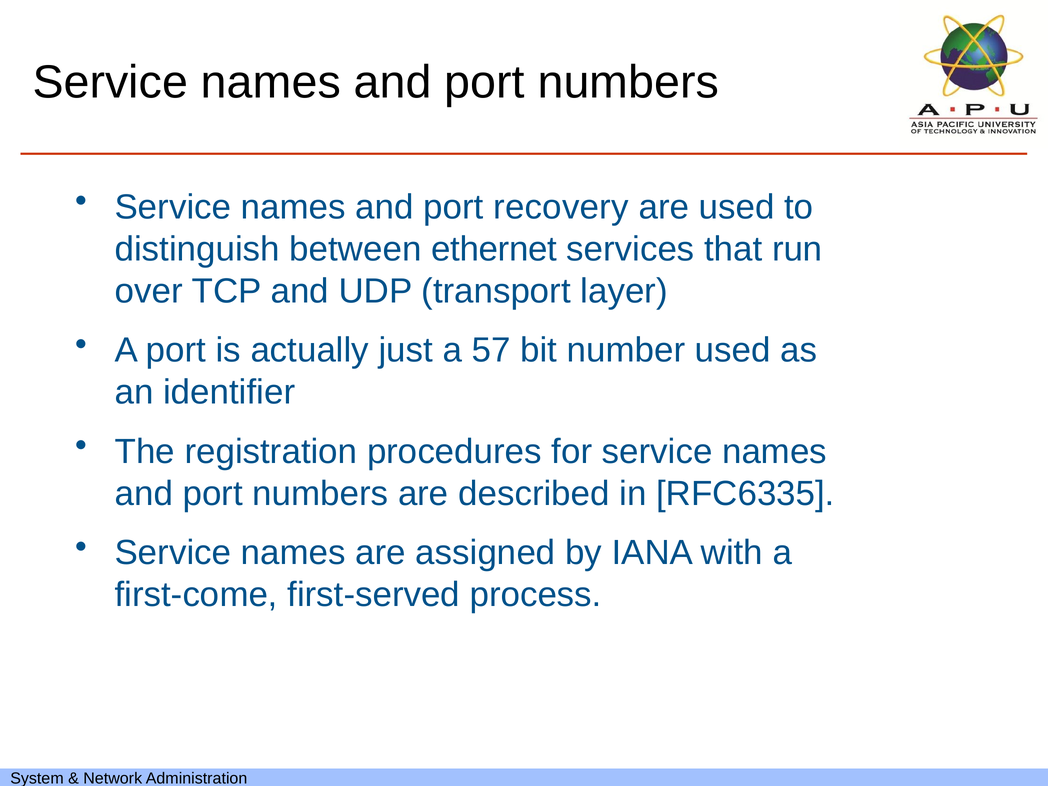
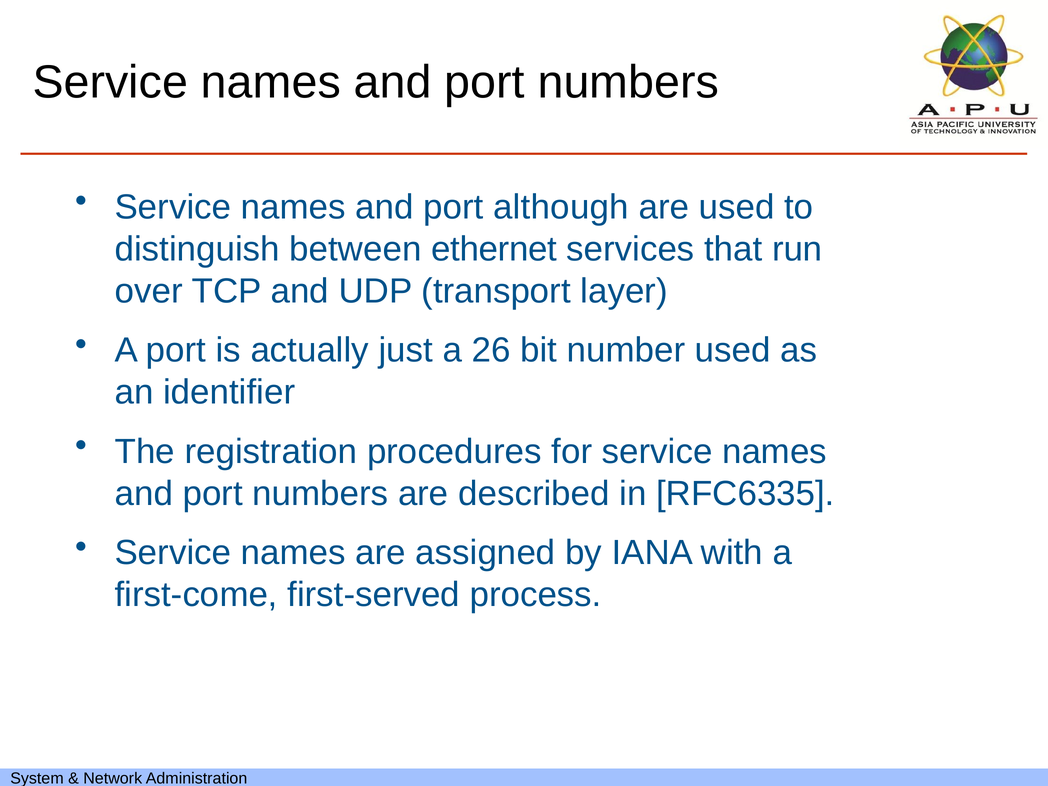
recovery: recovery -> although
57: 57 -> 26
